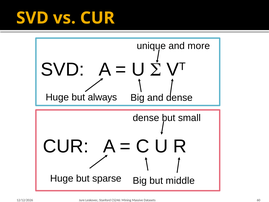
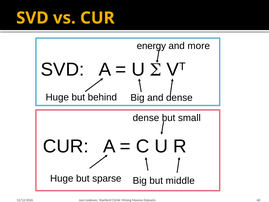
unique: unique -> energy
always: always -> behind
